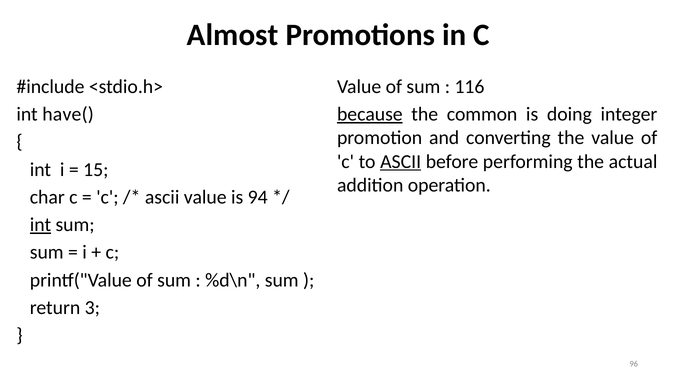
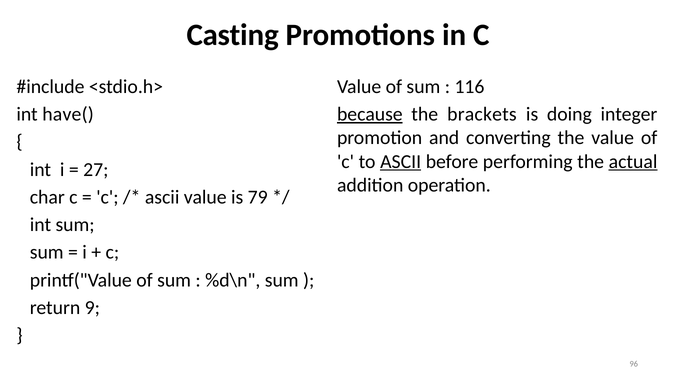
Almost: Almost -> Casting
common: common -> brackets
actual underline: none -> present
15: 15 -> 27
94: 94 -> 79
int at (40, 225) underline: present -> none
3: 3 -> 9
